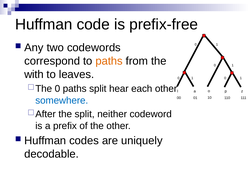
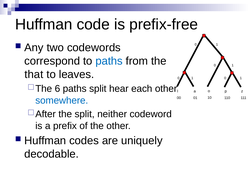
paths at (109, 61) colour: orange -> blue
with: with -> that
0 at (57, 89): 0 -> 6
